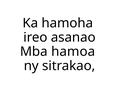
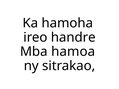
asanao: asanao -> handre
